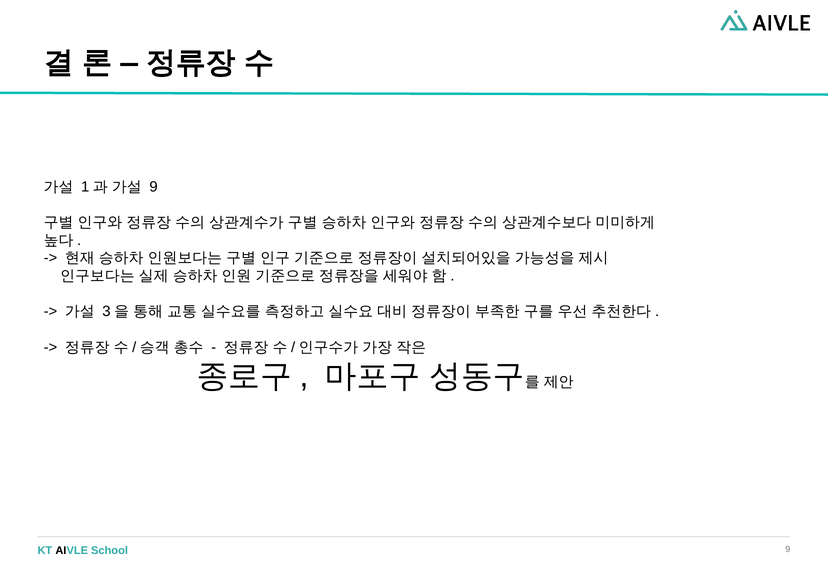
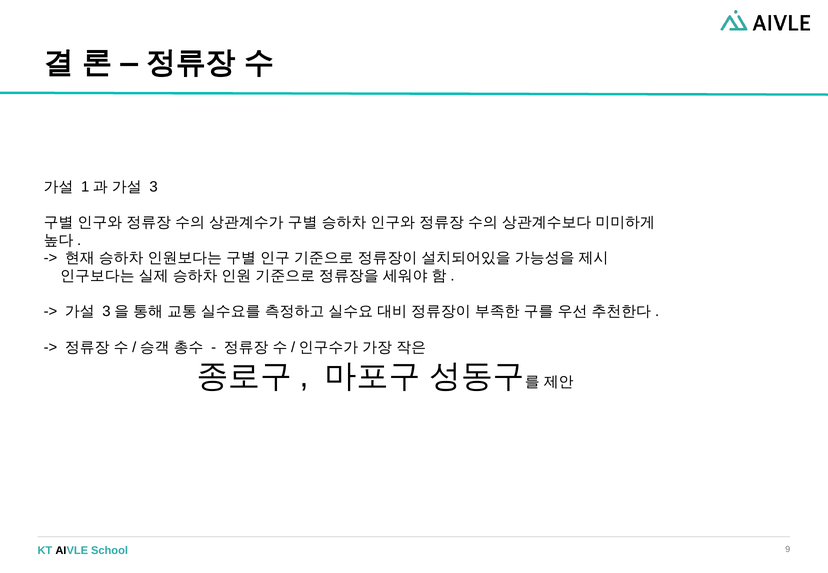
9 at (154, 187): 9 -> 3
